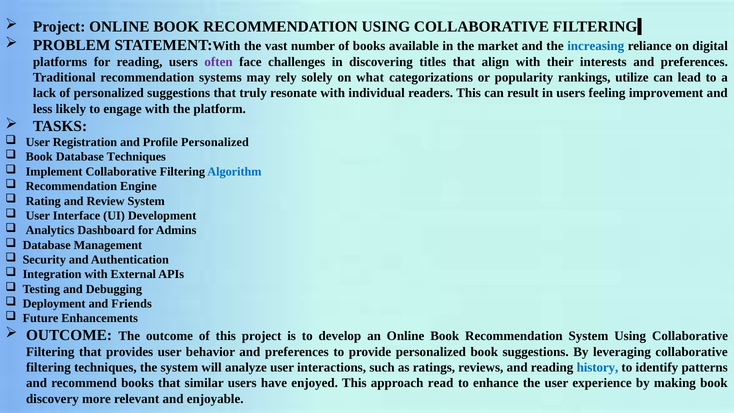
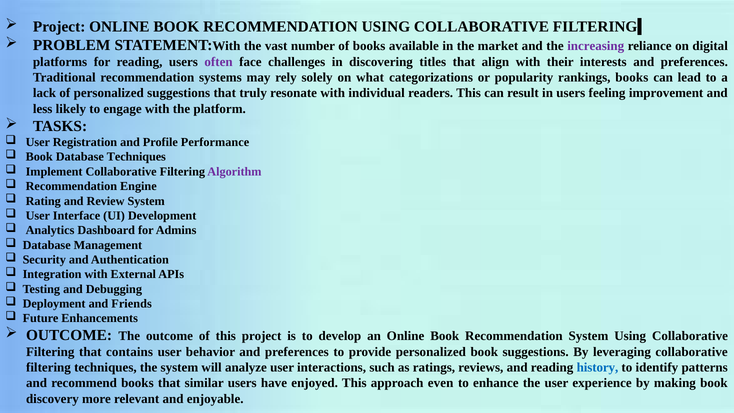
increasing colour: blue -> purple
rankings utilize: utilize -> books
Profile Personalized: Personalized -> Performance
Algorithm colour: blue -> purple
provides: provides -> contains
read: read -> even
